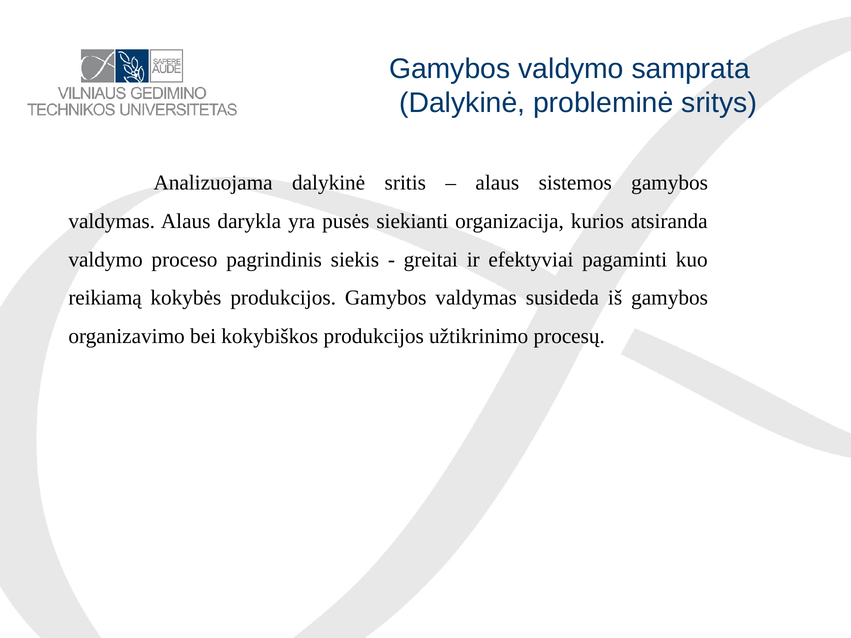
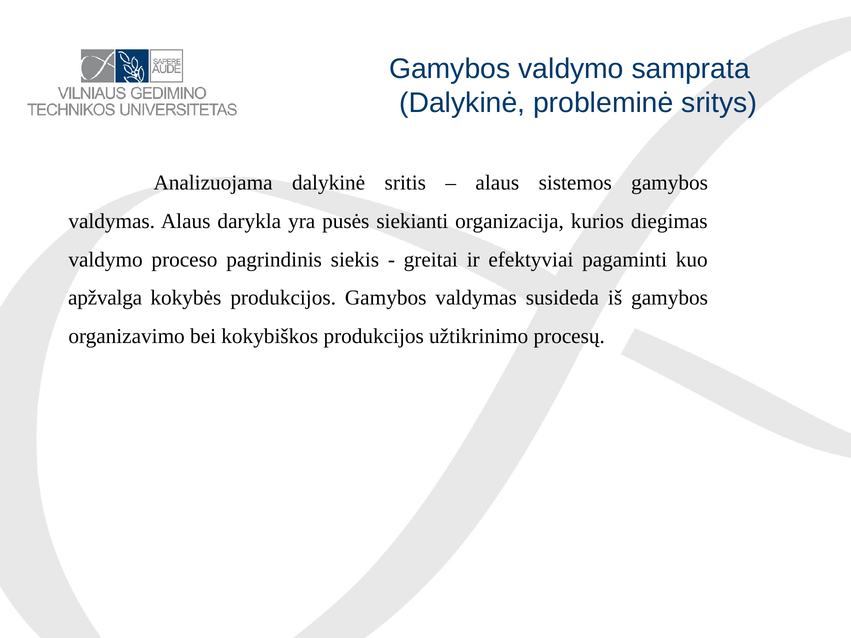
atsiranda: atsiranda -> diegimas
reikiamą: reikiamą -> apžvalga
